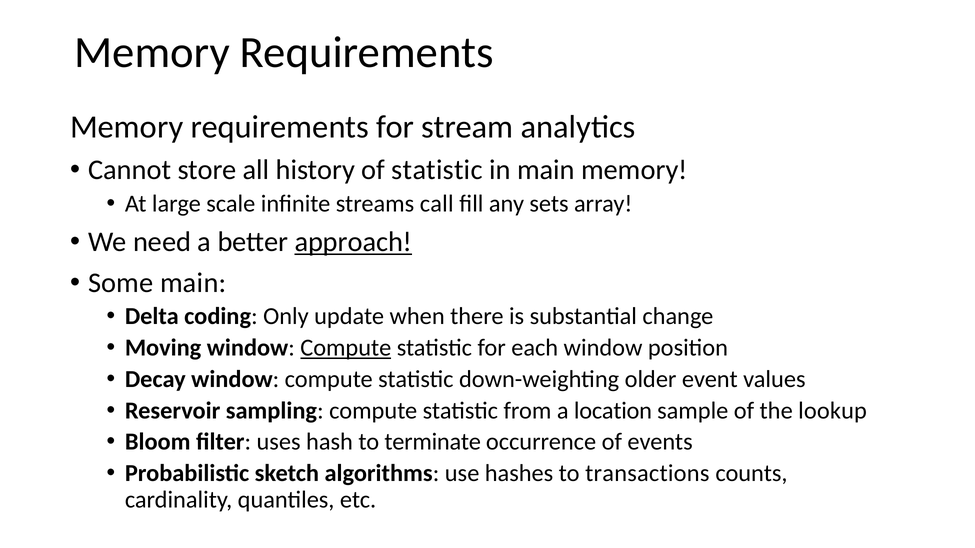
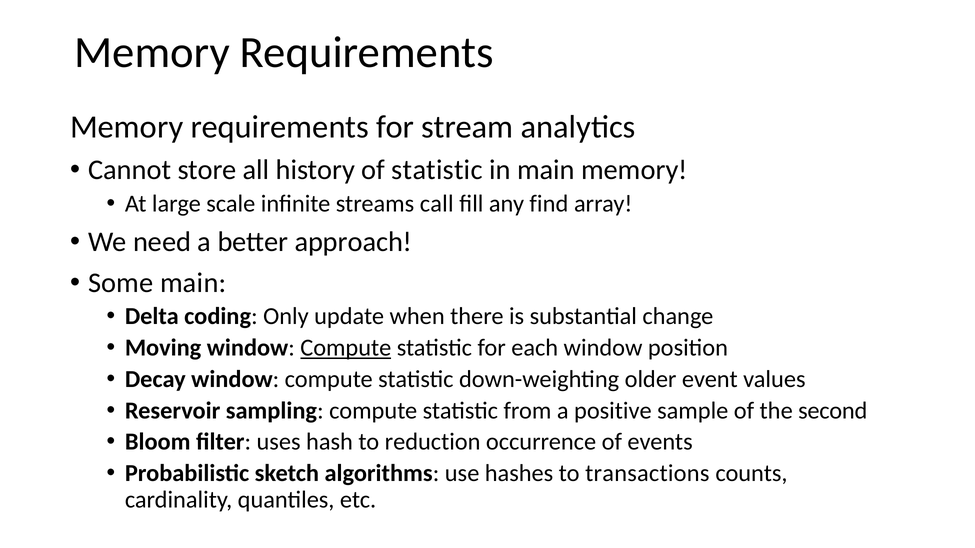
sets: sets -> find
approach underline: present -> none
location: location -> positive
lookup: lookup -> second
terminate: terminate -> reduction
